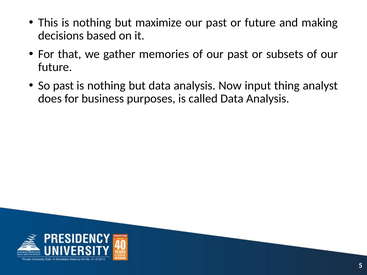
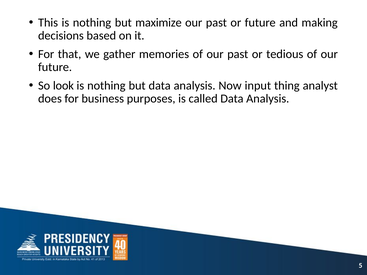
subsets: subsets -> tedious
So past: past -> look
